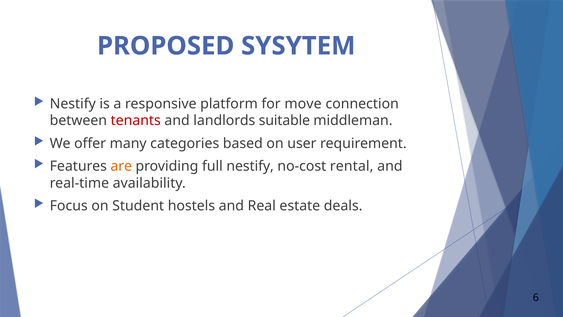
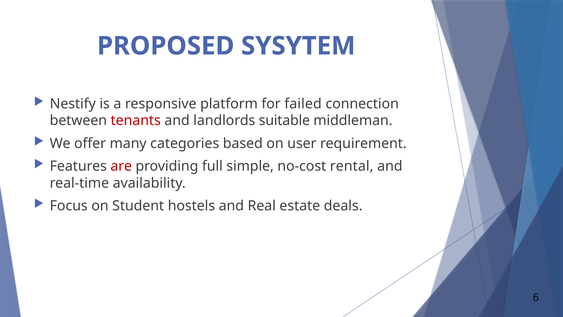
move: move -> failed
are colour: orange -> red
full nestify: nestify -> simple
